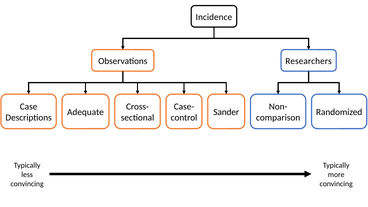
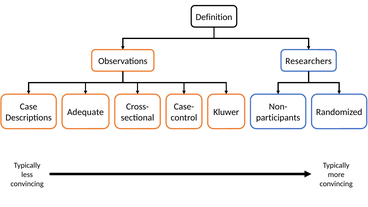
Incidence: Incidence -> Definition
Sander: Sander -> Kluwer
comparison: comparison -> participants
